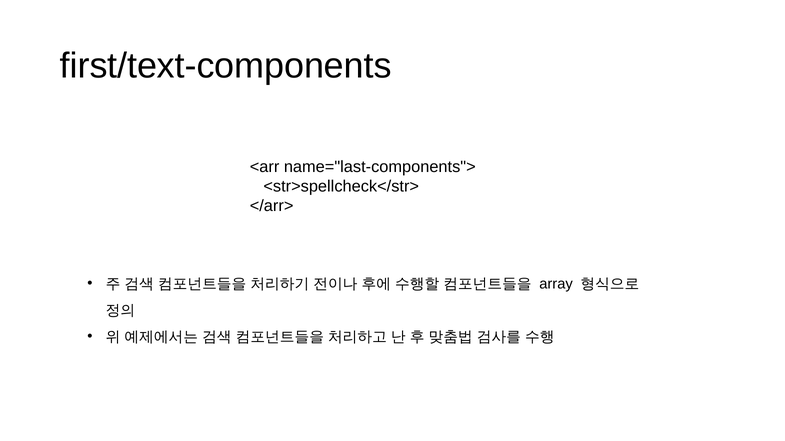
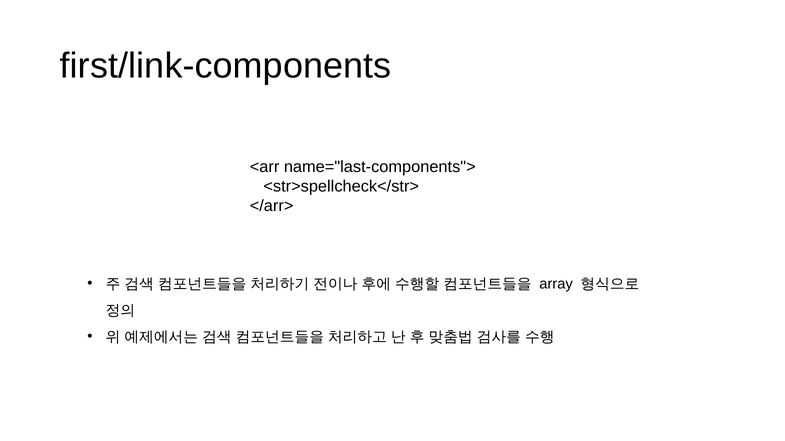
first/text-components: first/text-components -> first/link-components
